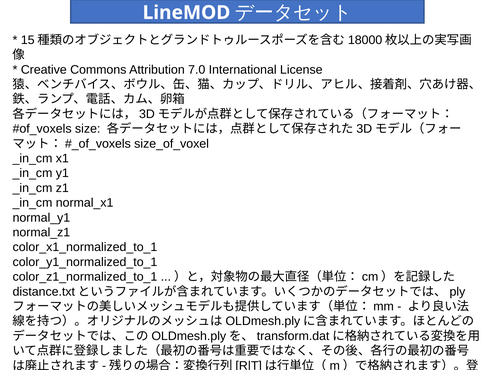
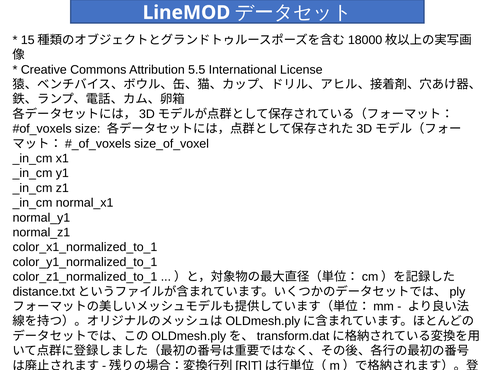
7.0: 7.0 -> 5.5
